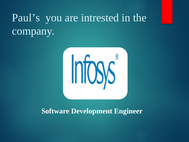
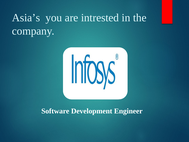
Paul’s: Paul’s -> Asia’s
